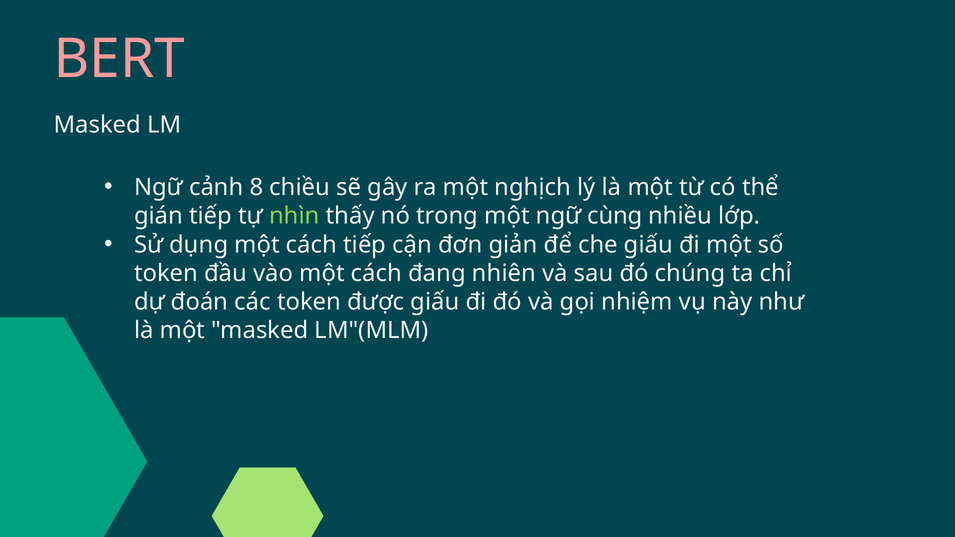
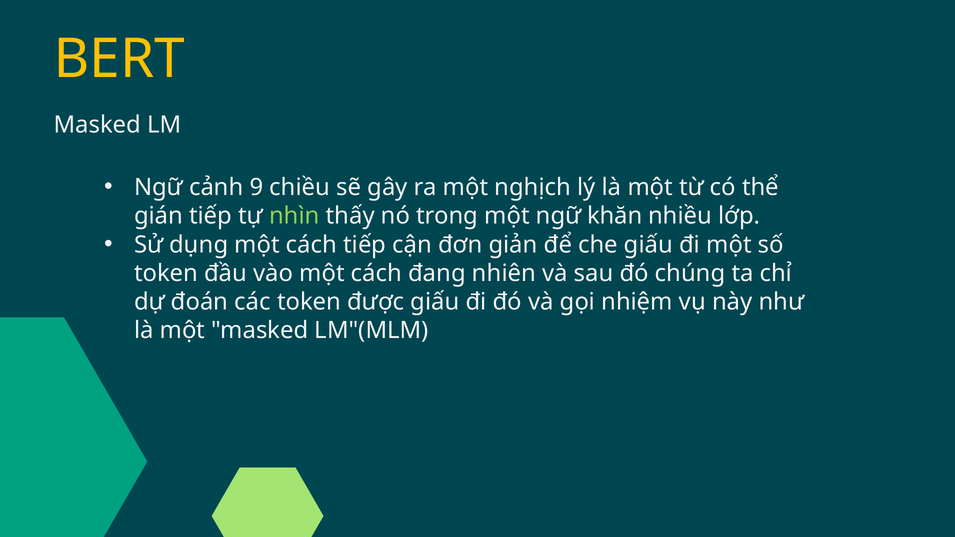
BERT colour: pink -> yellow
8: 8 -> 9
cùng: cùng -> khăn
